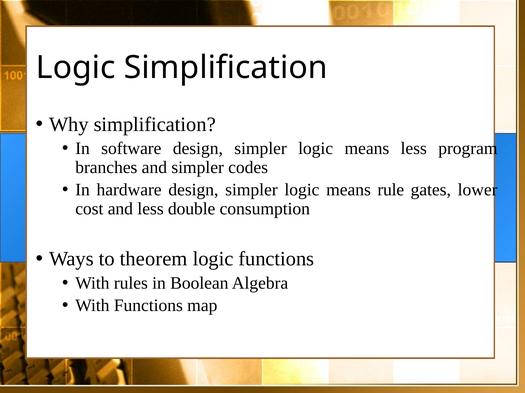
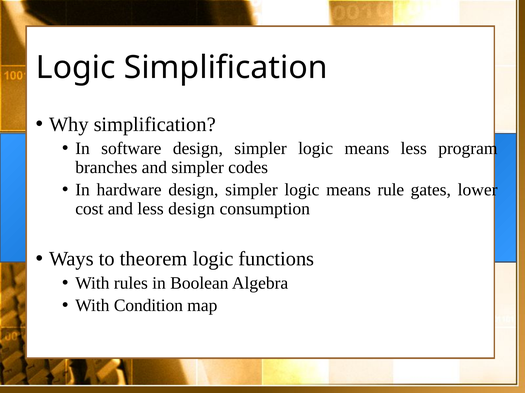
less double: double -> design
With Functions: Functions -> Condition
